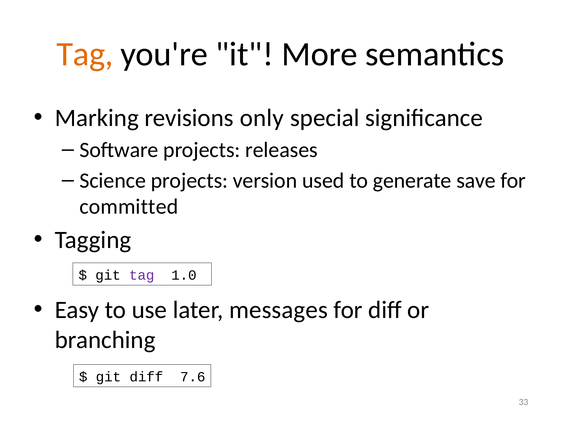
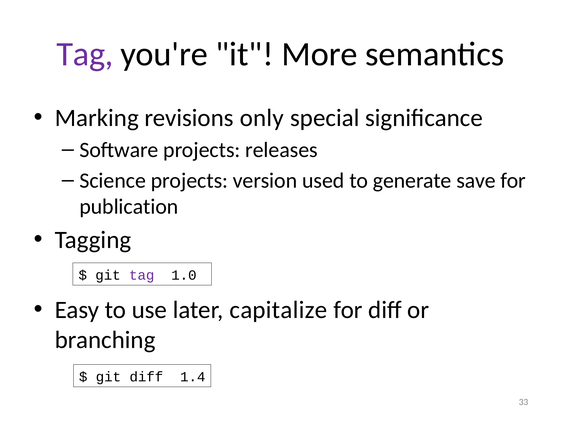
Tag at (85, 54) colour: orange -> purple
committed: committed -> publication
messages: messages -> capitalize
7.6: 7.6 -> 1.4
